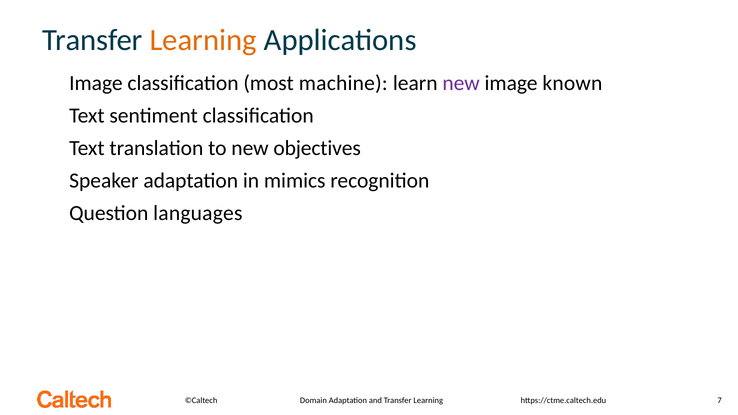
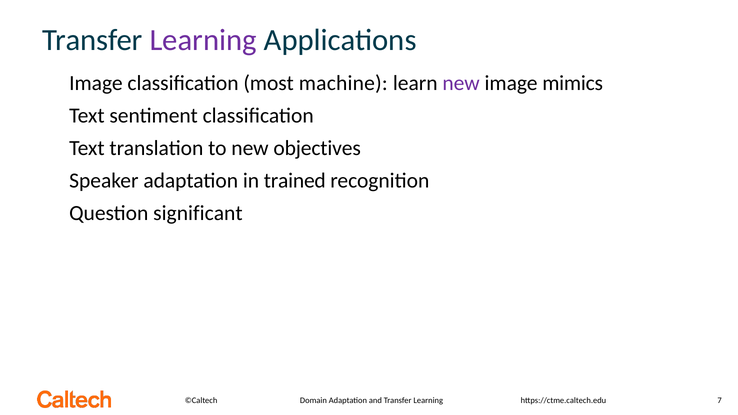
Learning at (203, 40) colour: orange -> purple
known: known -> mimics
mimics: mimics -> trained
languages: languages -> significant
